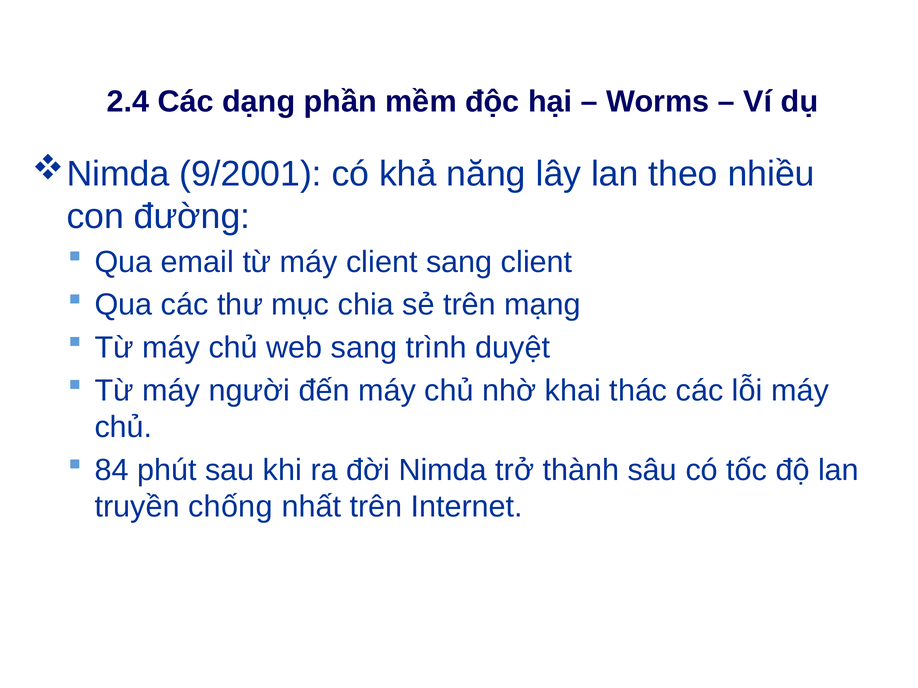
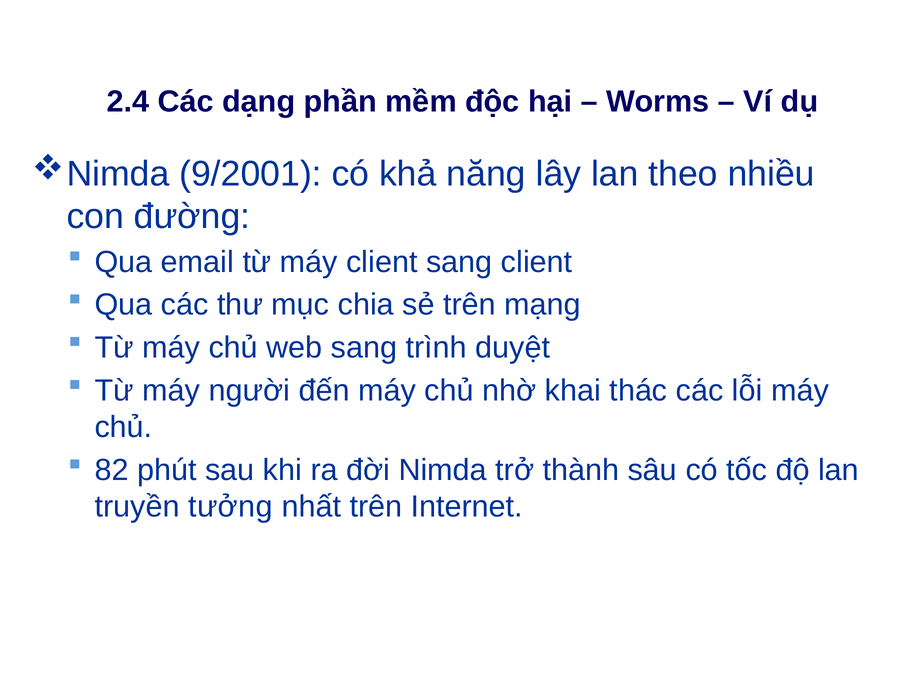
84: 84 -> 82
chống: chống -> tưởng
